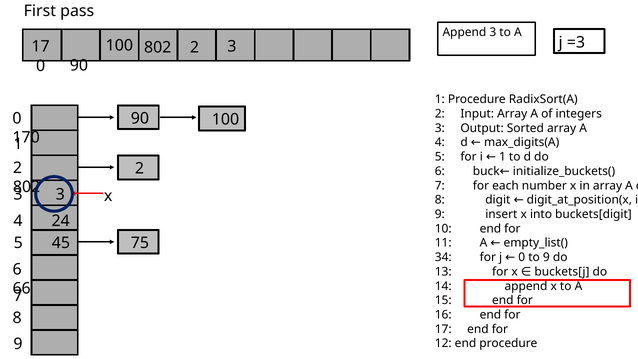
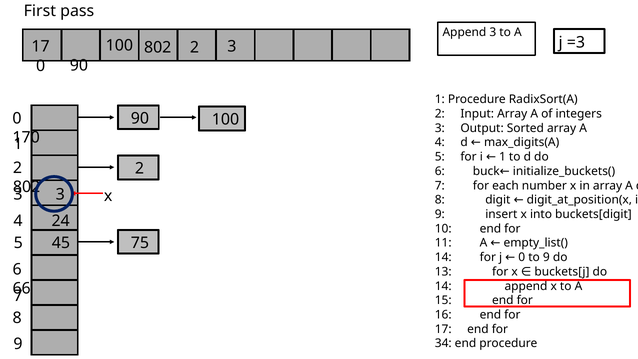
34 at (443, 257): 34 -> 14
12: 12 -> 34
